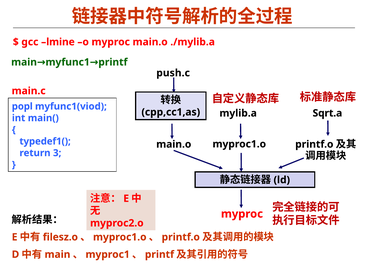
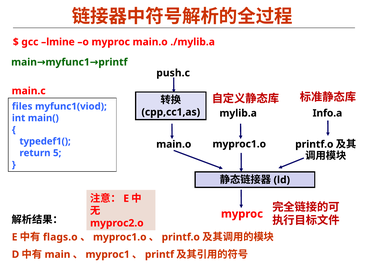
popl: popl -> files
Sqrt.a: Sqrt.a -> Info.a
3: 3 -> 5
filesz.o: filesz.o -> flags.o
